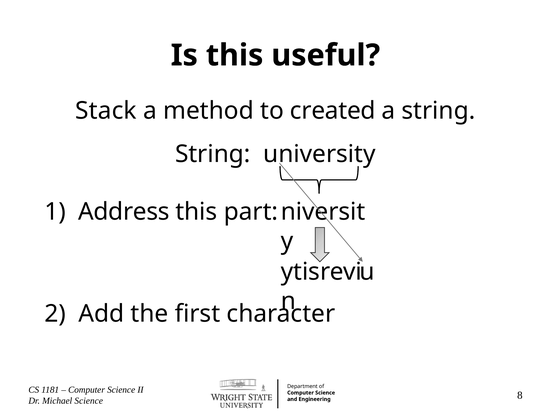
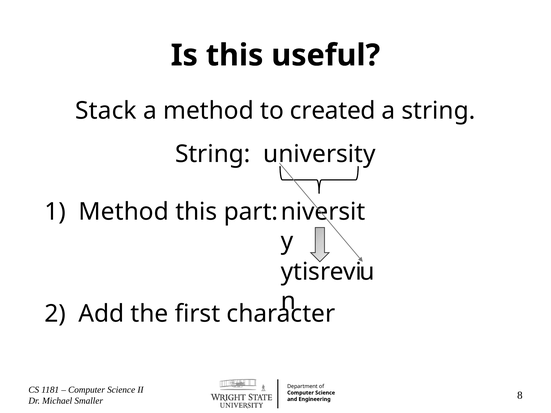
1 Address: Address -> Method
Michael Science: Science -> Smaller
